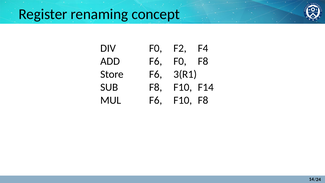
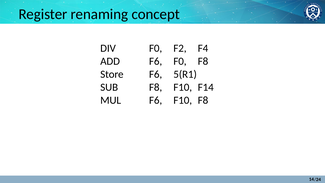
3(R1: 3(R1 -> 5(R1
